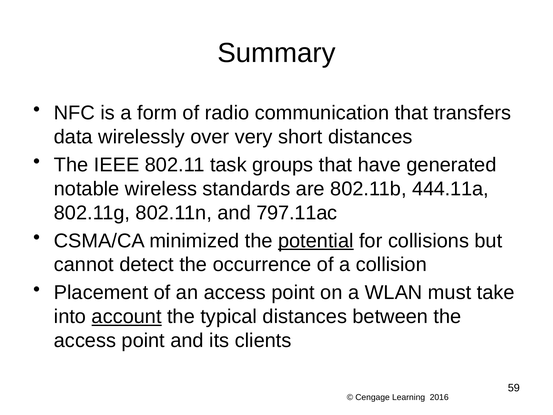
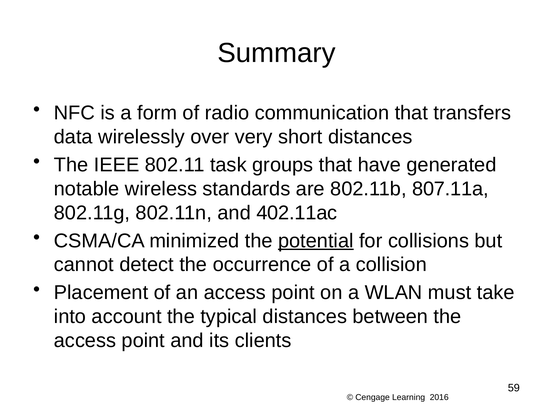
444.11a: 444.11a -> 807.11a
797.11ac: 797.11ac -> 402.11ac
account underline: present -> none
